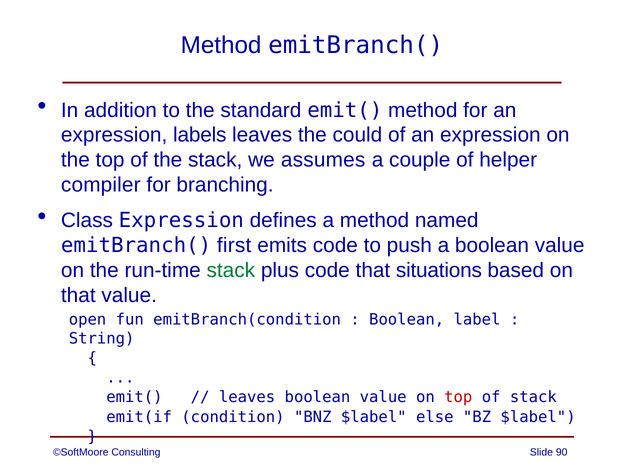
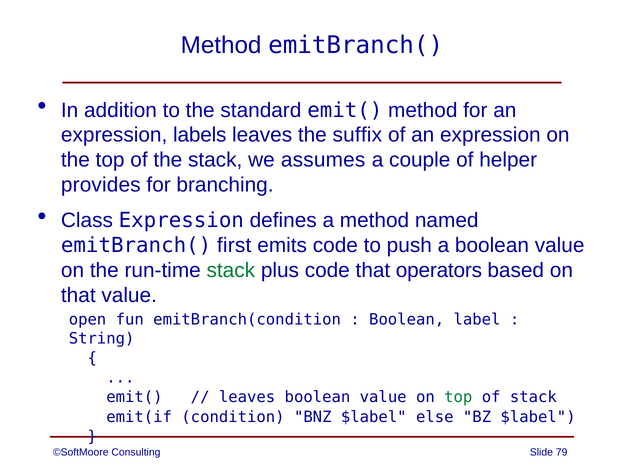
could: could -> suffix
compiler: compiler -> provides
situations: situations -> operators
top at (458, 397) colour: red -> green
90: 90 -> 79
